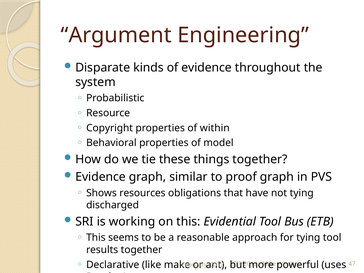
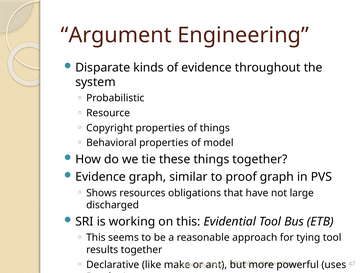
of within: within -> things
not tying: tying -> large
